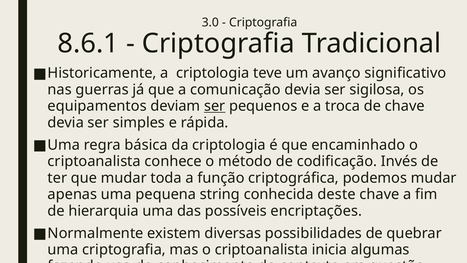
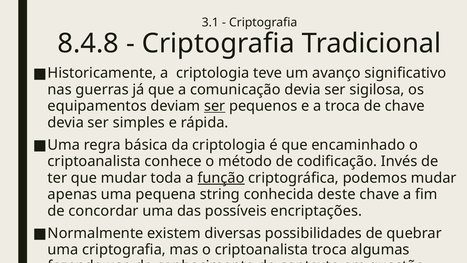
3.0: 3.0 -> 3.1
8.6.1: 8.6.1 -> 8.4.8
função underline: none -> present
hierarquia: hierarquia -> concordar
criptoanalista inicia: inicia -> troca
